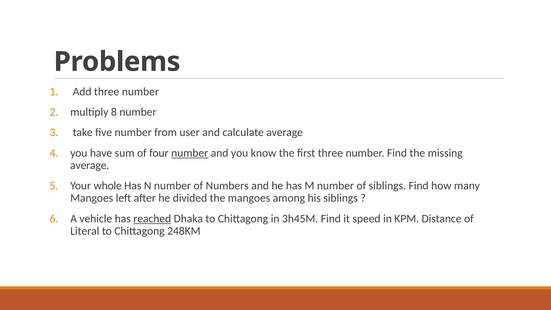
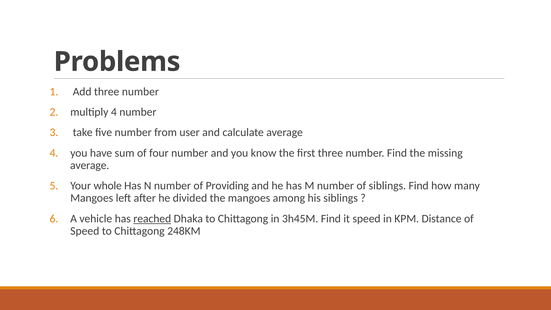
multiply 8: 8 -> 4
number at (190, 153) underline: present -> none
Numbers: Numbers -> Providing
Literal at (85, 231): Literal -> Speed
